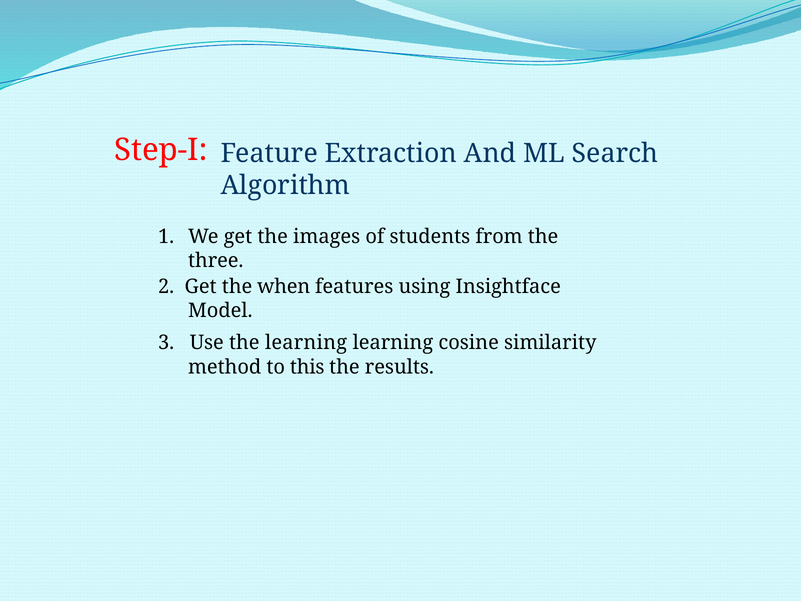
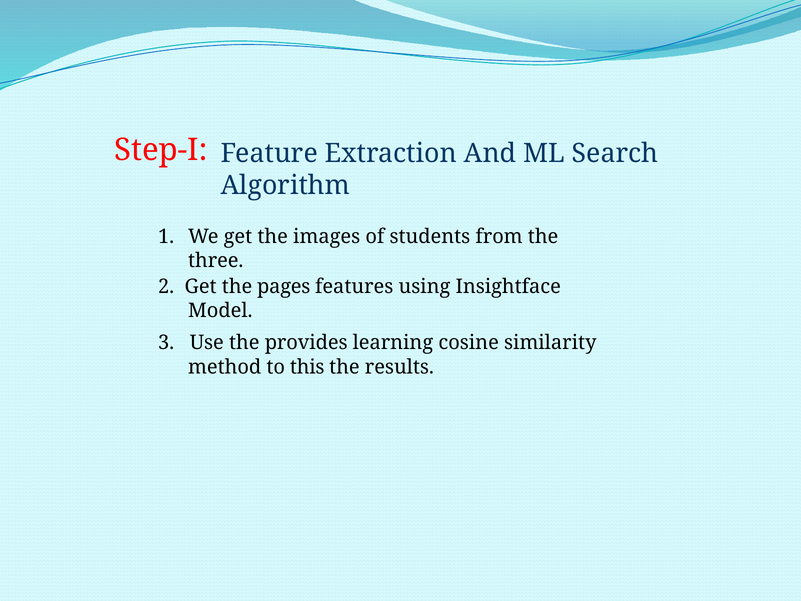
when: when -> pages
the learning: learning -> provides
